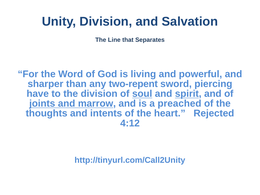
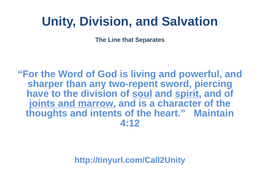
preached: preached -> character
Rejected: Rejected -> Maintain
